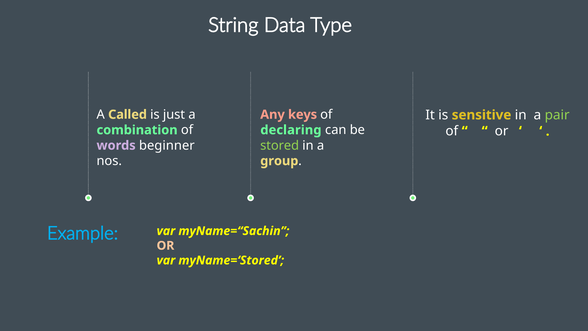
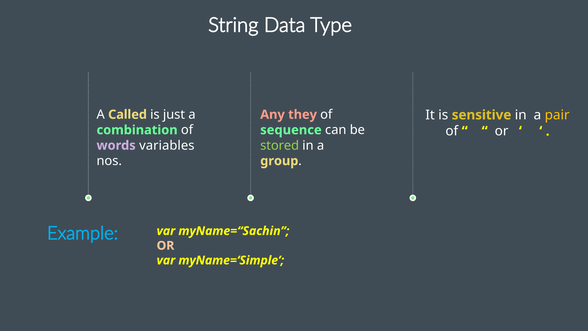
pair colour: light green -> yellow
keys: keys -> they
declaring: declaring -> sequence
beginner: beginner -> variables
myName=‘Stored: myName=‘Stored -> myName=‘Simple
